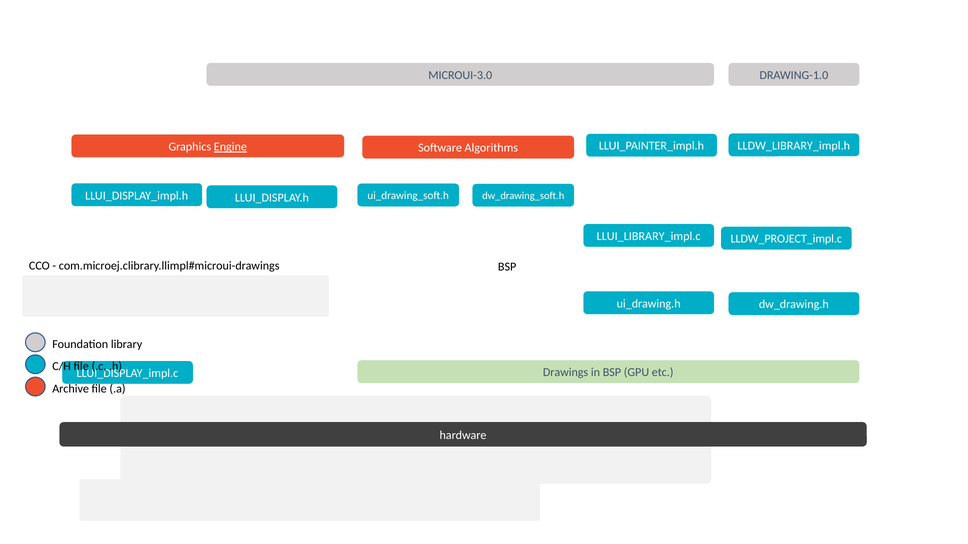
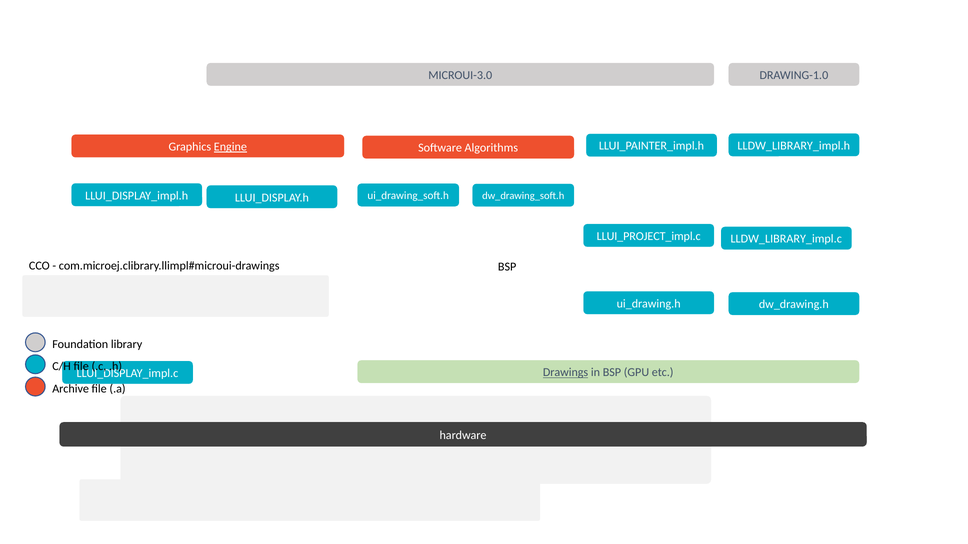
LLUI_LIBRARY_impl.c: LLUI_LIBRARY_impl.c -> LLUI_PROJECT_impl.c
LLDW_PROJECT_impl.c: LLDW_PROJECT_impl.c -> LLDW_LIBRARY_impl.c
Drawings underline: none -> present
